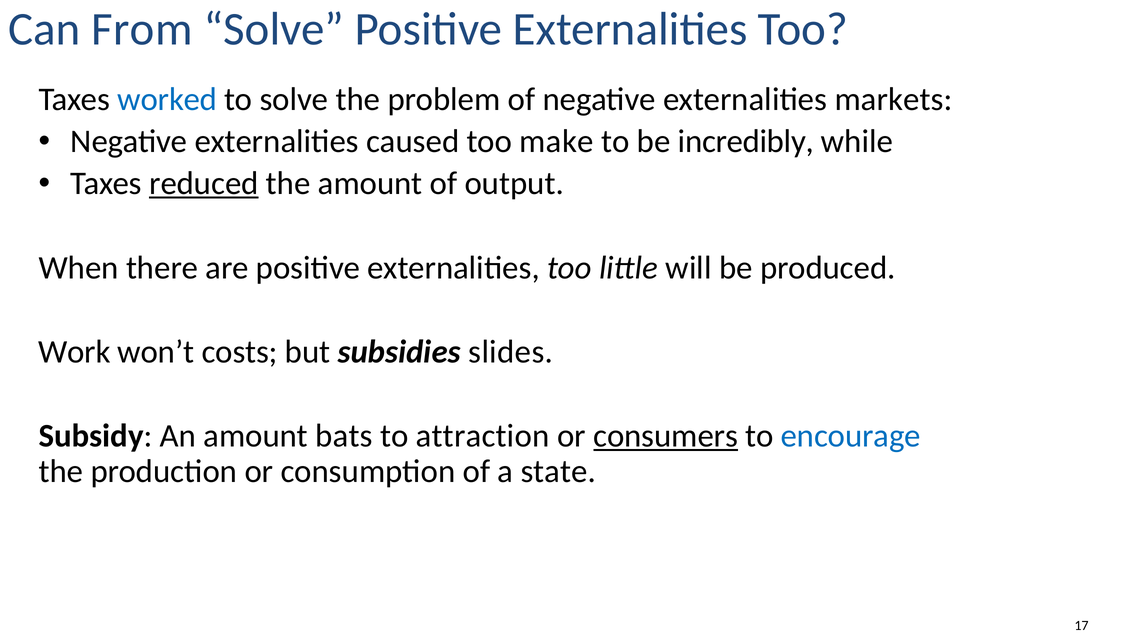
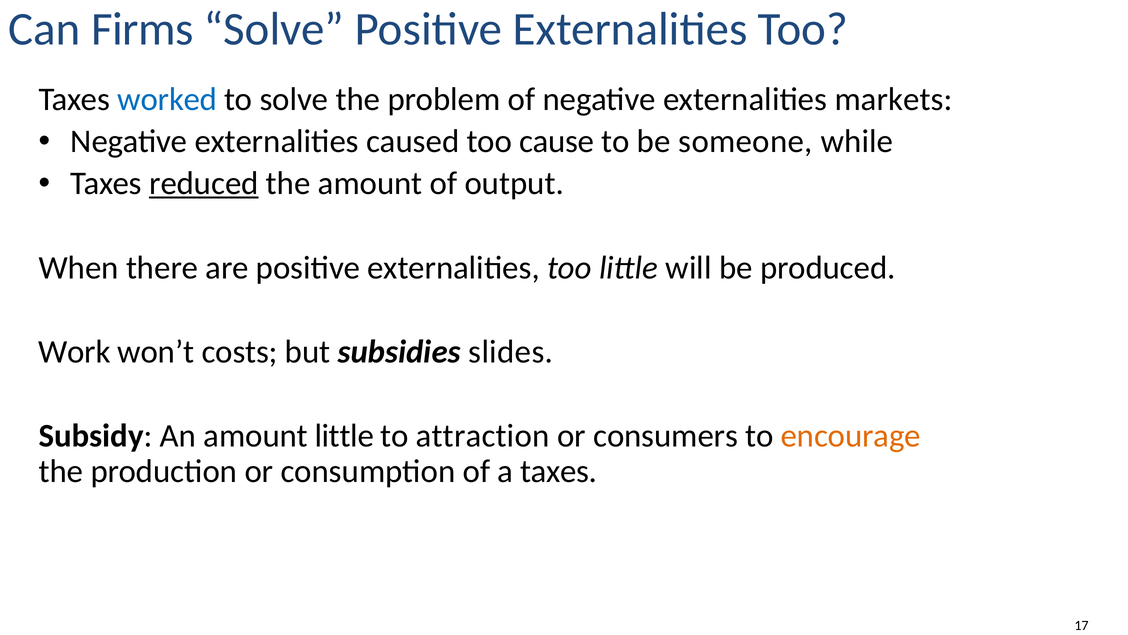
From: From -> Firms
make: make -> cause
incredibly: incredibly -> someone
amount bats: bats -> little
consumers underline: present -> none
encourage colour: blue -> orange
a state: state -> taxes
